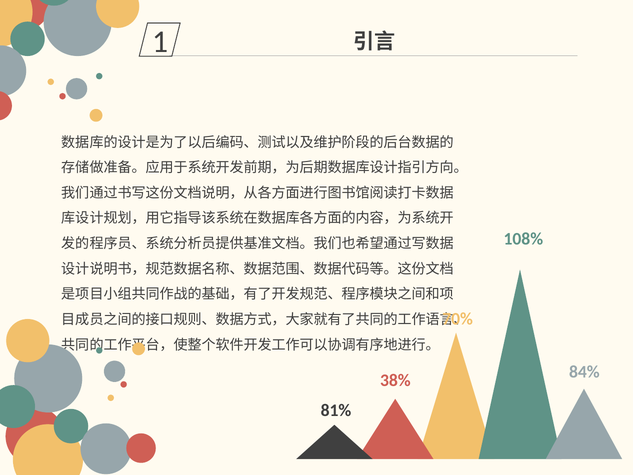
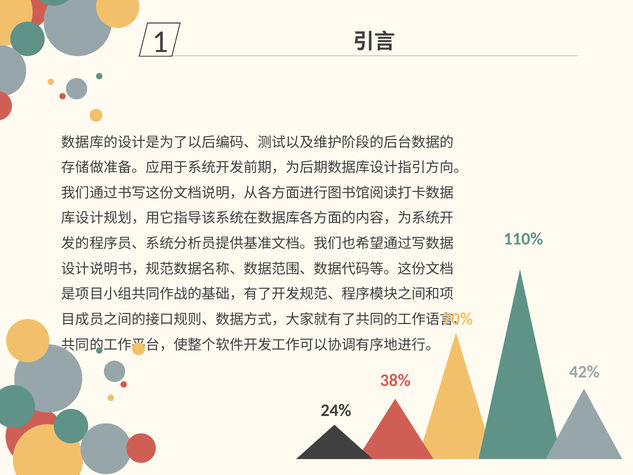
108%: 108% -> 110%
84%: 84% -> 42%
81%: 81% -> 24%
